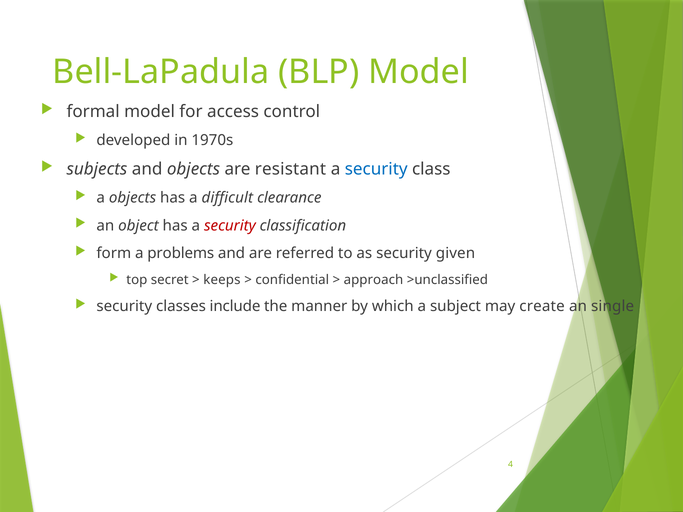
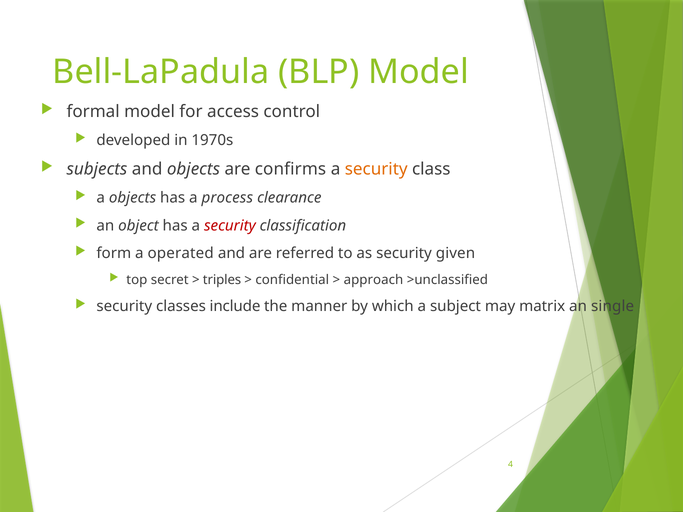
resistant: resistant -> confirms
security at (376, 169) colour: blue -> orange
difficult: difficult -> process
problems: problems -> operated
keeps: keeps -> triples
create: create -> matrix
